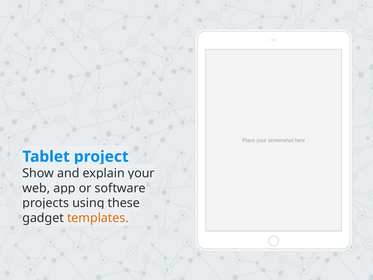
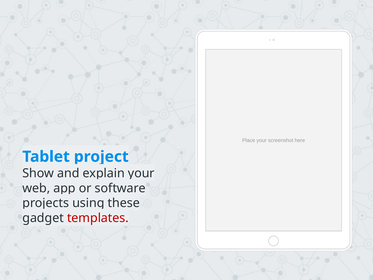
templates colour: orange -> red
